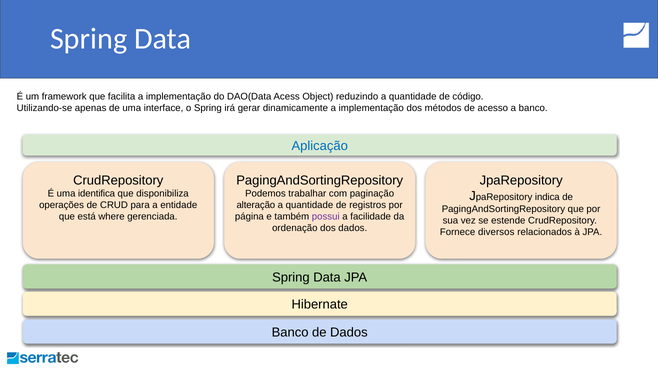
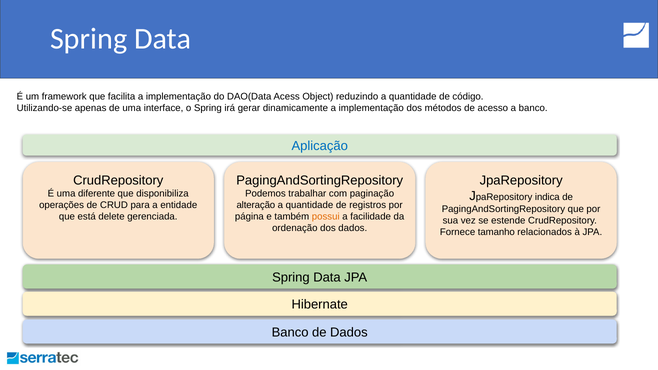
identifica: identifica -> diferente
where: where -> delete
possui colour: purple -> orange
diversos: diversos -> tamanho
